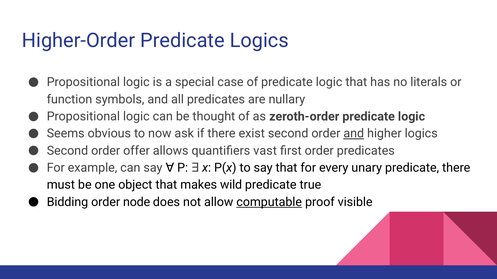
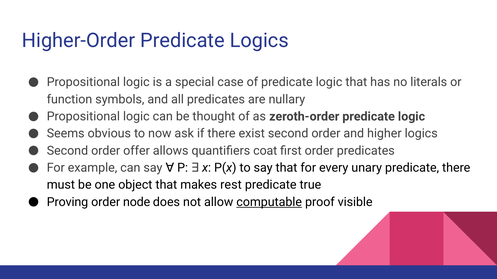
and at (354, 134) underline: present -> none
vast: vast -> coat
wild: wild -> rest
Bidding: Bidding -> Proving
